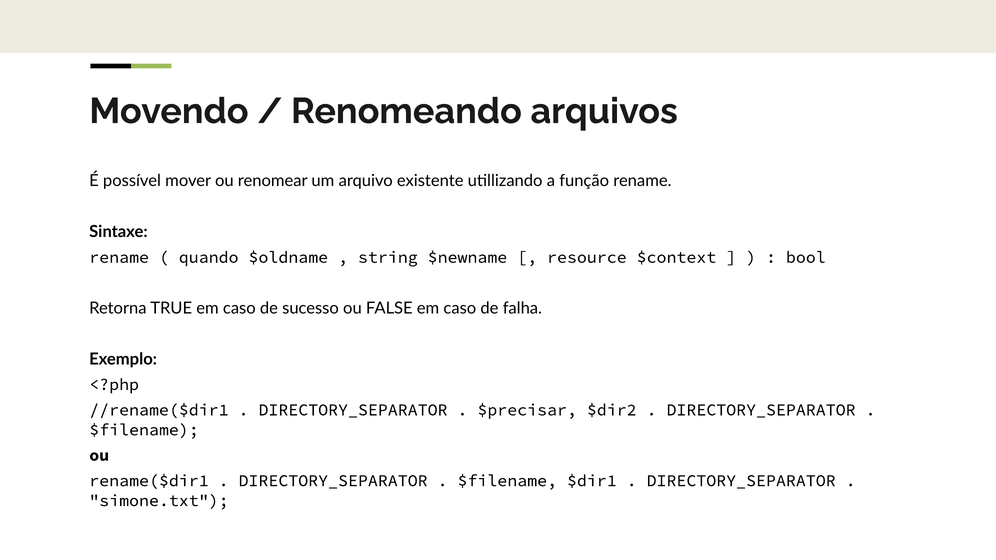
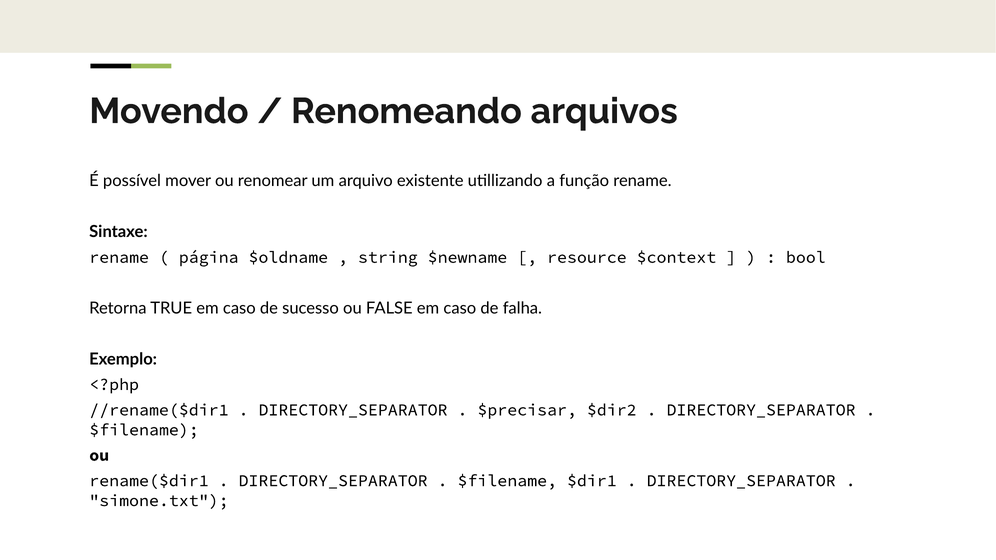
quando: quando -> página
